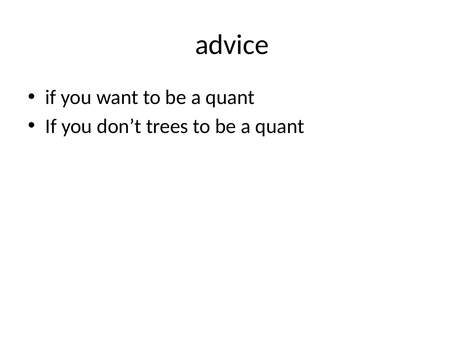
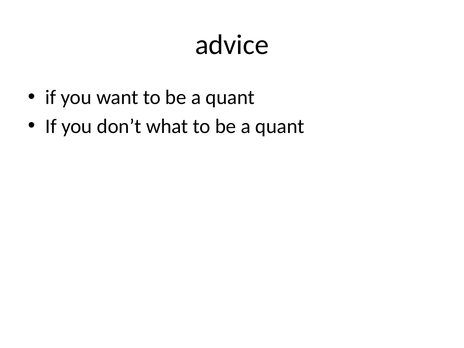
trees: trees -> what
